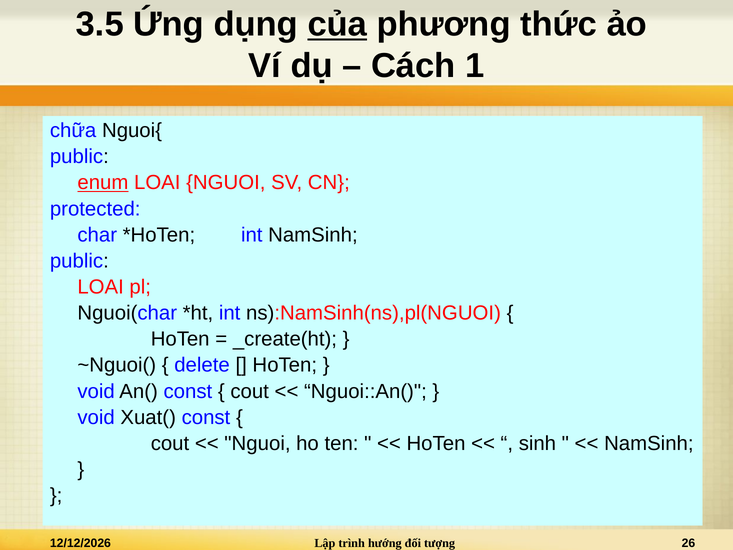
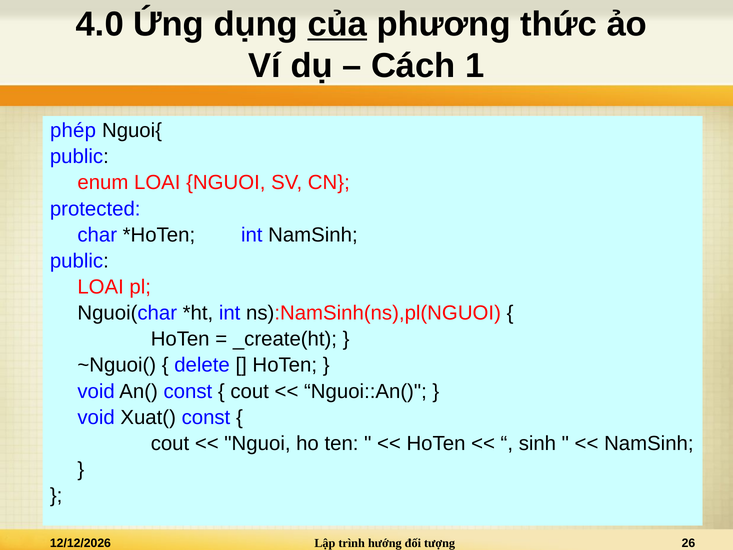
3.5: 3.5 -> 4.0
chữa: chữa -> phép
enum underline: present -> none
